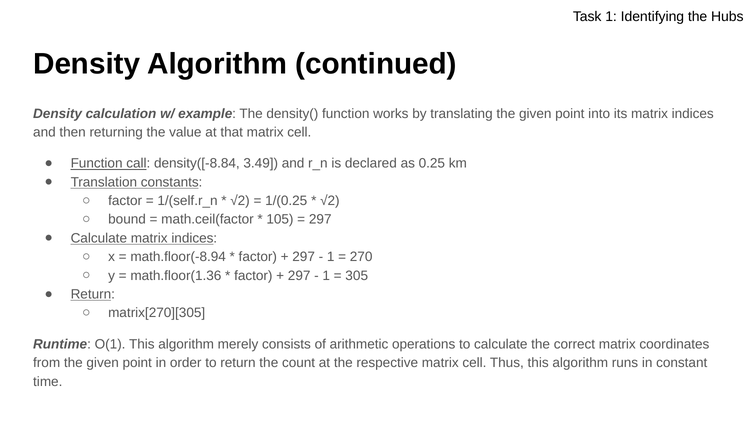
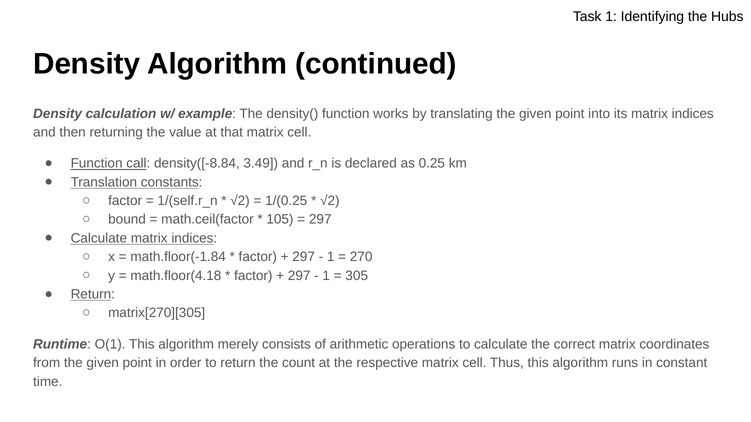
math.floor(-8.94: math.floor(-8.94 -> math.floor(-1.84
math.floor(1.36: math.floor(1.36 -> math.floor(4.18
